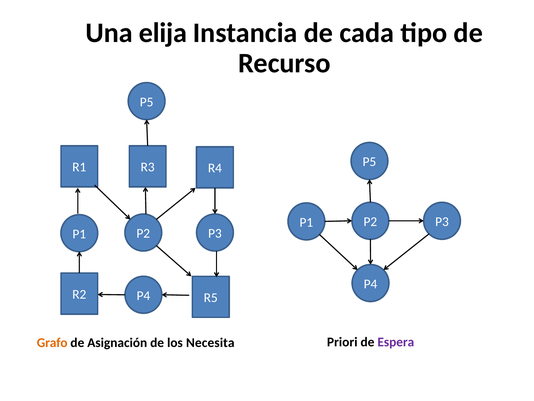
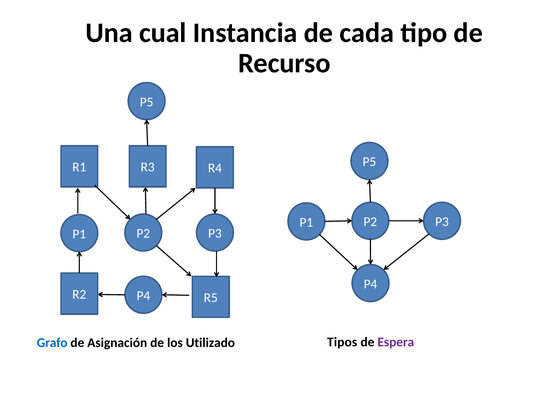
elija: elija -> cual
Priori: Priori -> Tipos
Grafo colour: orange -> blue
Necesita: Necesita -> Utilizado
